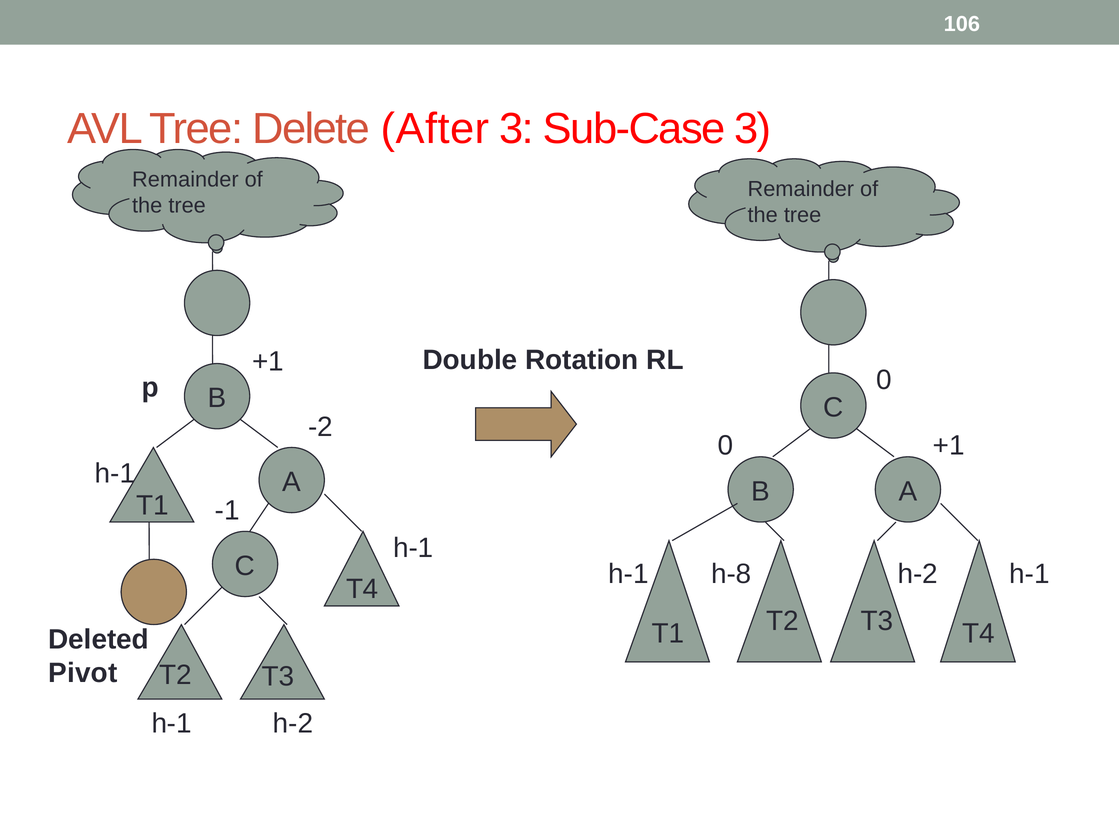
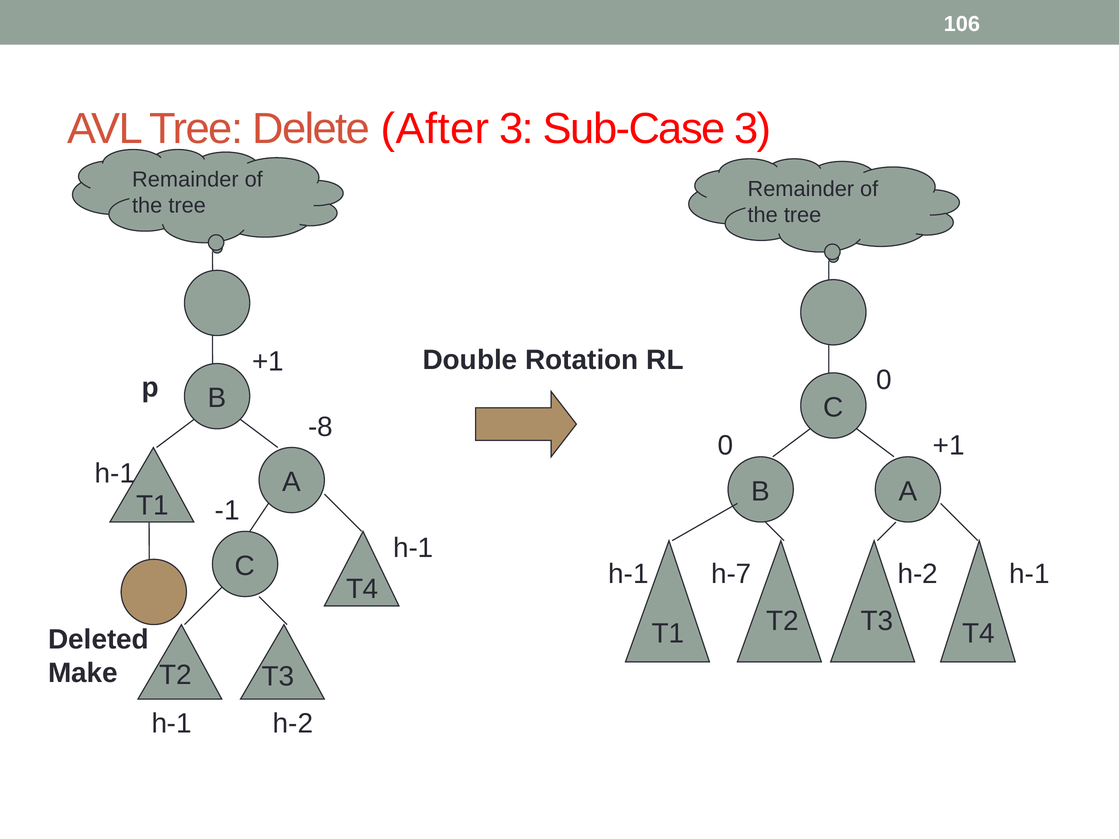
-2: -2 -> -8
h-8: h-8 -> h-7
Pivot: Pivot -> Make
